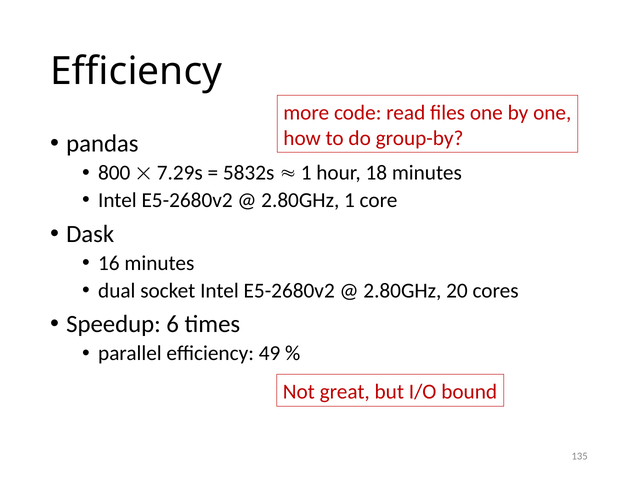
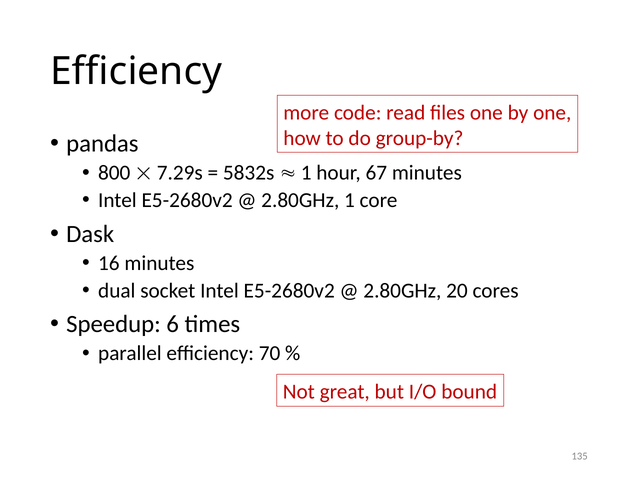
18: 18 -> 67
49: 49 -> 70
